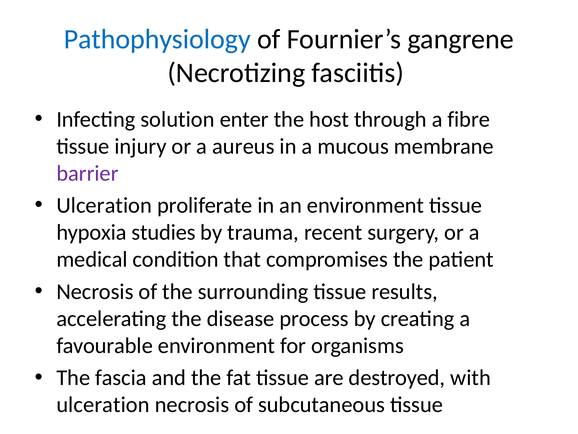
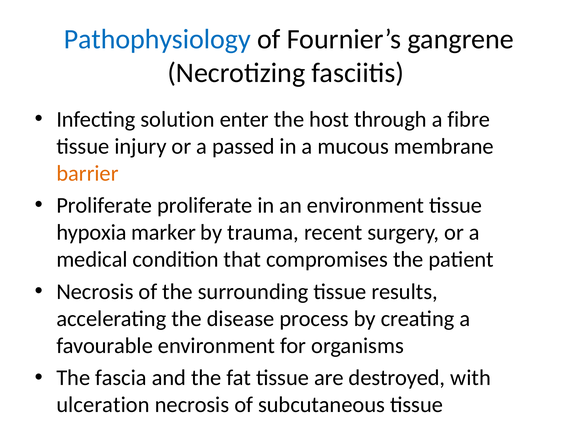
aureus: aureus -> passed
barrier colour: purple -> orange
Ulceration at (104, 205): Ulceration -> Proliferate
studies: studies -> marker
